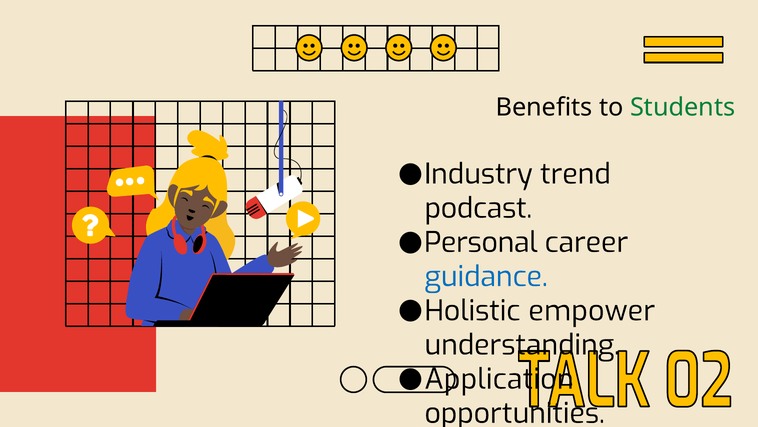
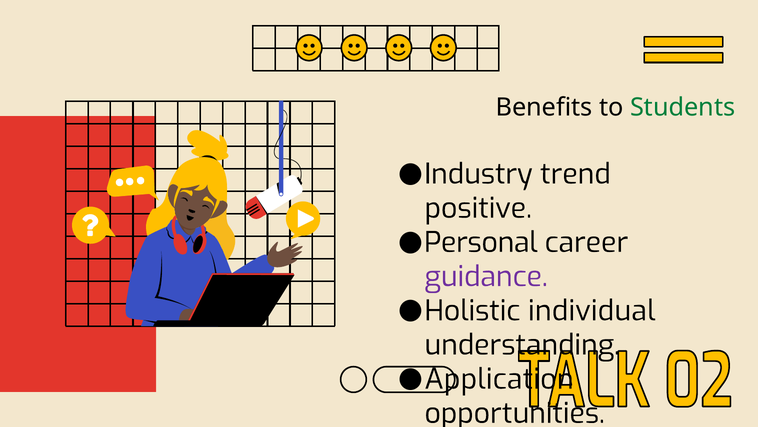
podcast: podcast -> positive
guidance colour: blue -> purple
empower: empower -> individual
